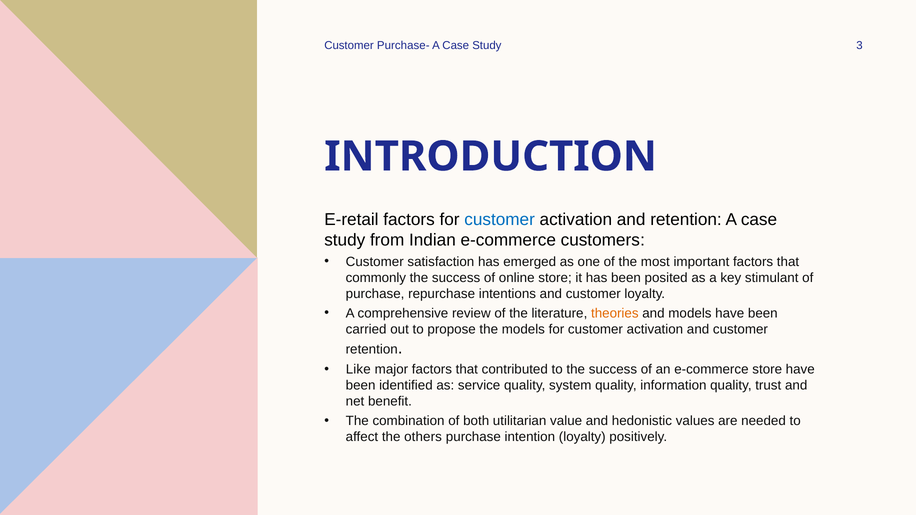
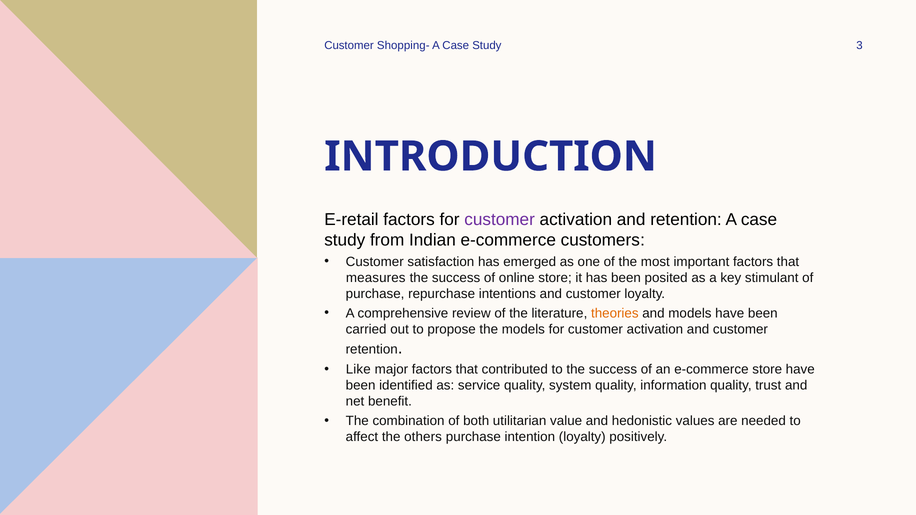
Purchase-: Purchase- -> Shopping-
customer at (500, 220) colour: blue -> purple
commonly: commonly -> measures
